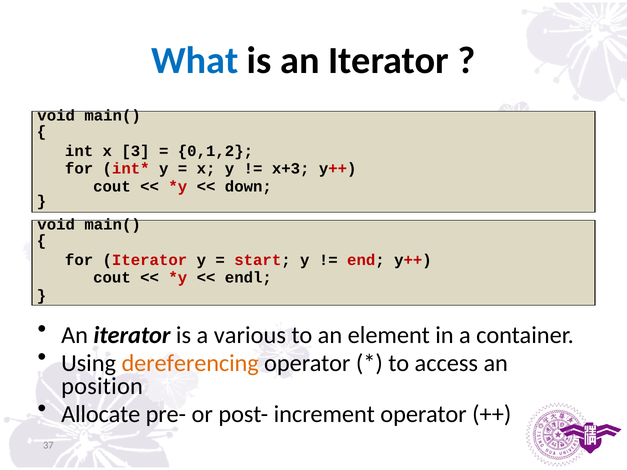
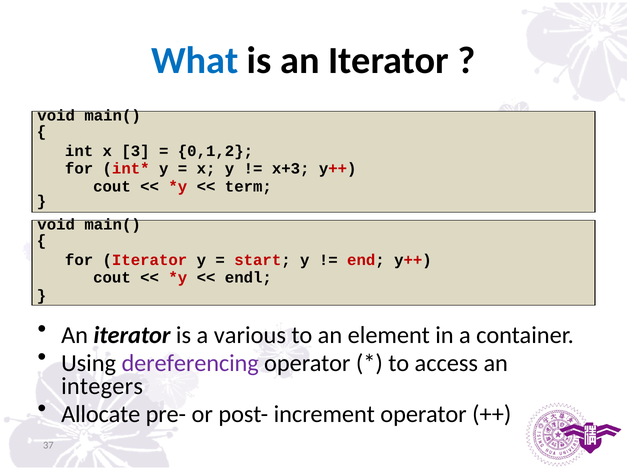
down: down -> term
dereferencing colour: orange -> purple
position: position -> integers
